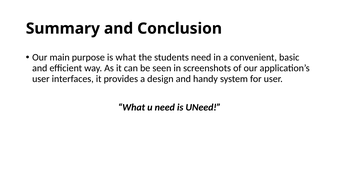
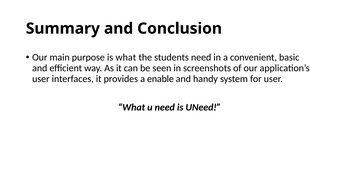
design: design -> enable
